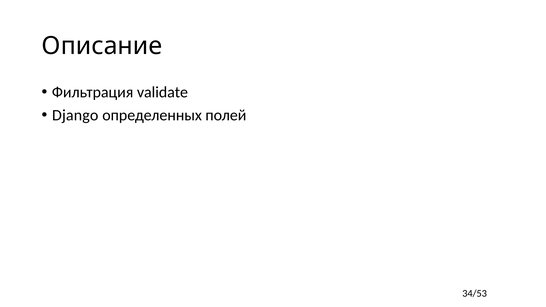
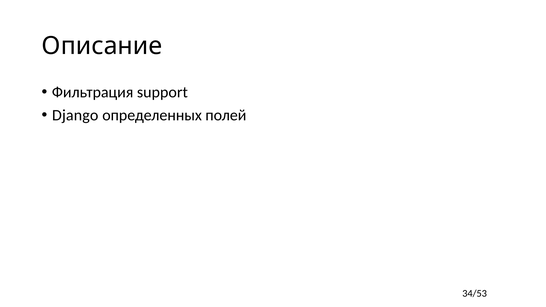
validate: validate -> support
